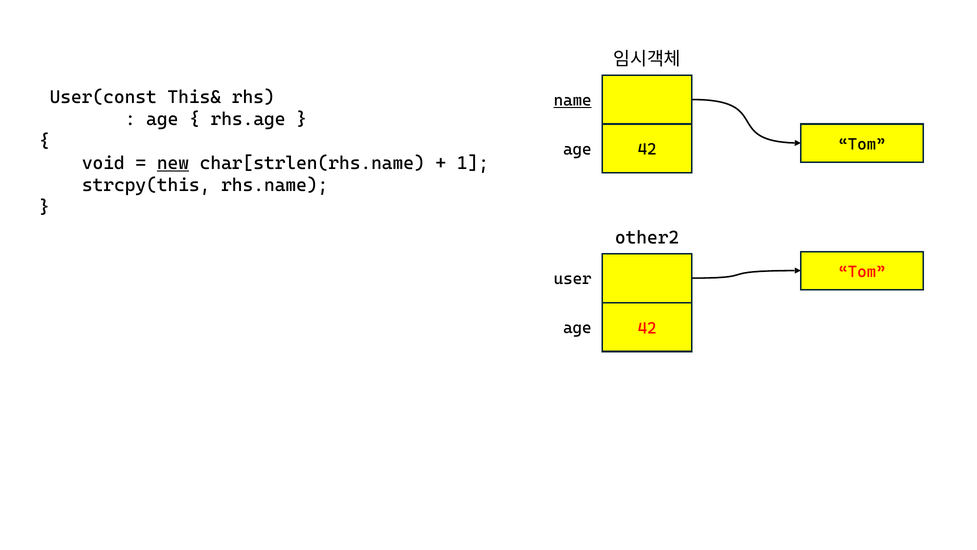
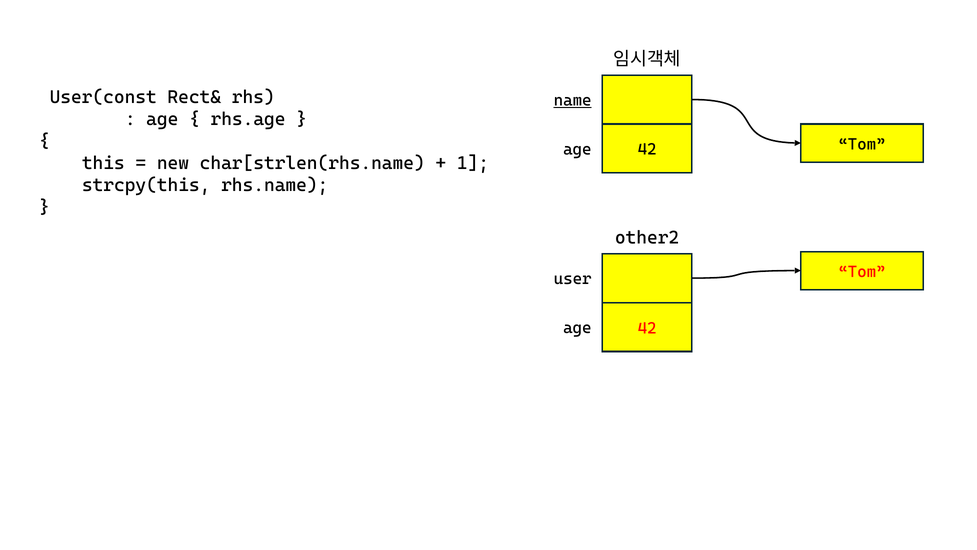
This&: This& -> Rect&
void: void -> this
new underline: present -> none
